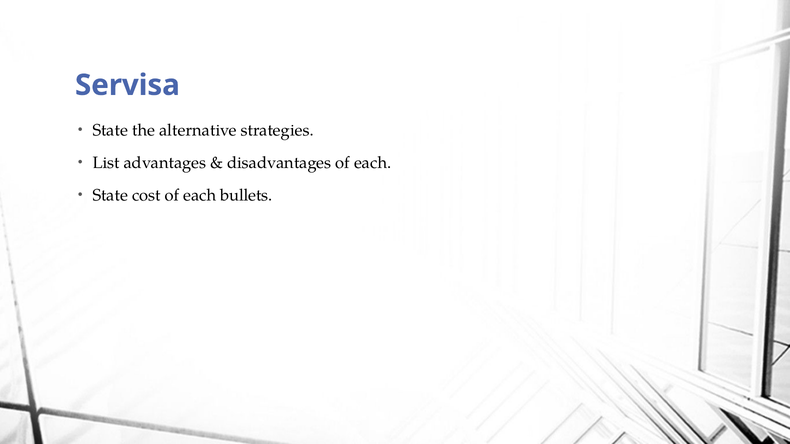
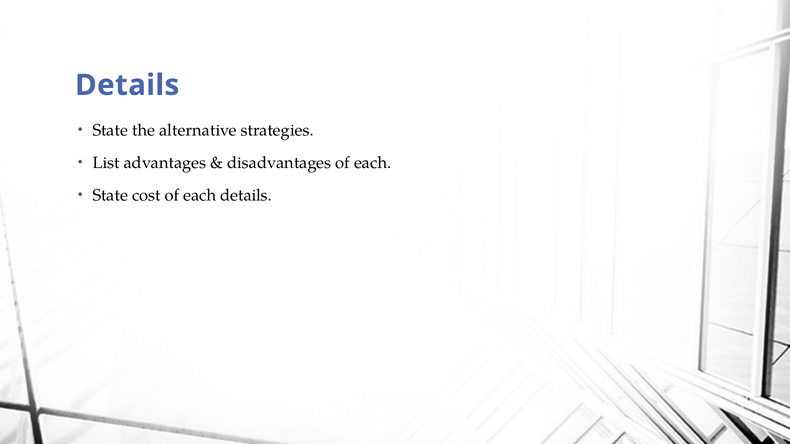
Servisa at (127, 85): Servisa -> Details
each bullets: bullets -> details
